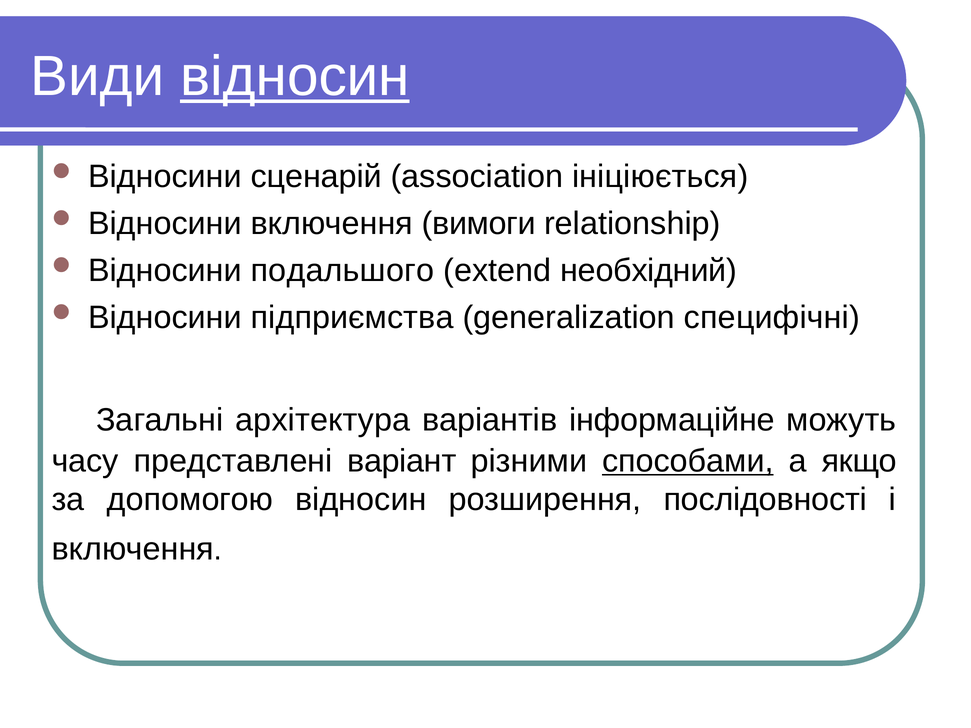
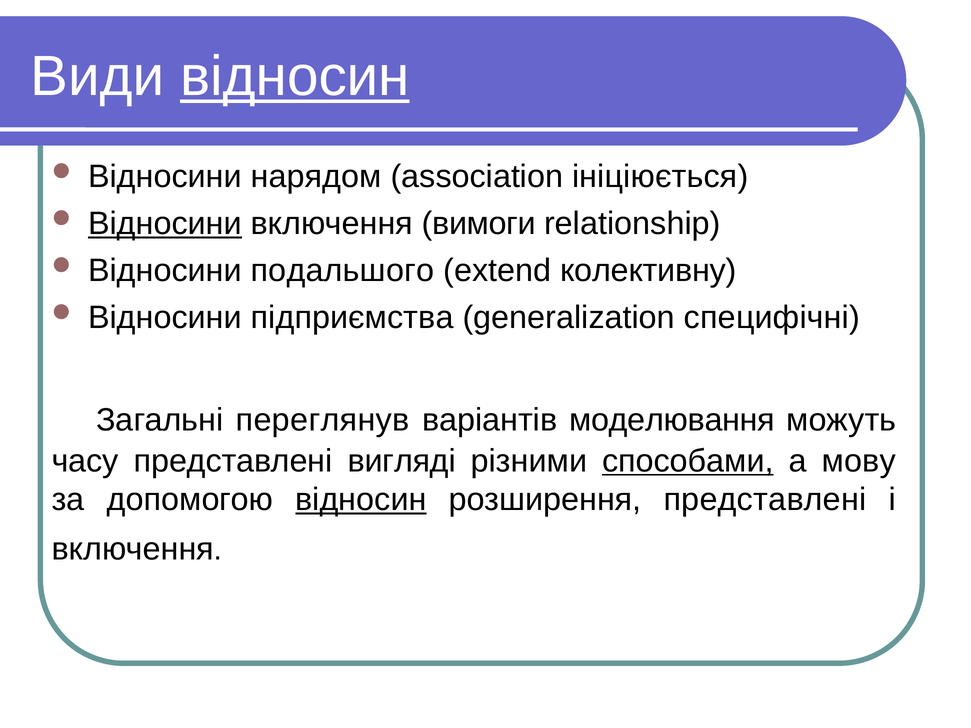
сценарій: сценарій -> нарядом
Відносини at (165, 224) underline: none -> present
необхідний: необхідний -> колективну
архітектура: архітектура -> переглянув
інформаційне: інформаційне -> моделювання
варіант: варіант -> вигляді
якщо: якщо -> мову
відносин at (361, 500) underline: none -> present
розширення послідовності: послідовності -> представлені
